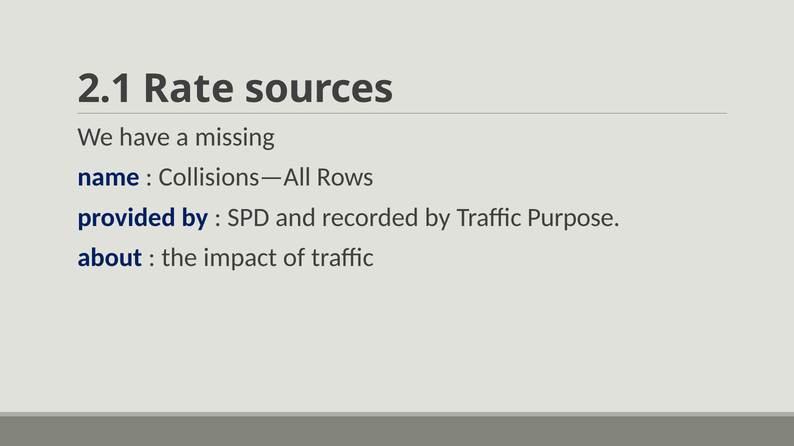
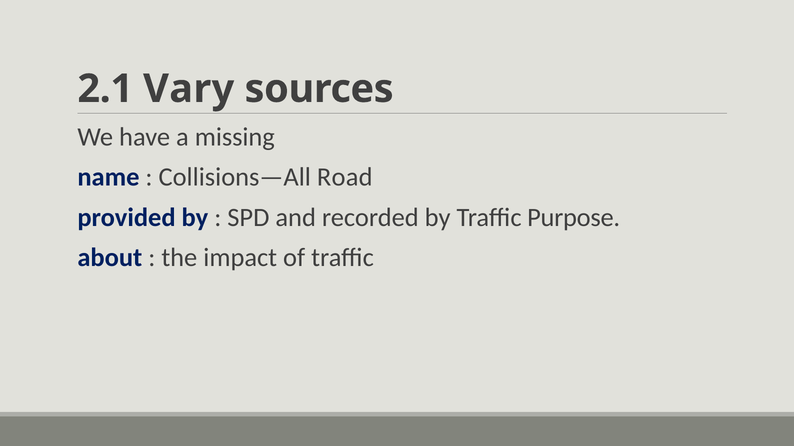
Rate: Rate -> Vary
Rows: Rows -> Road
